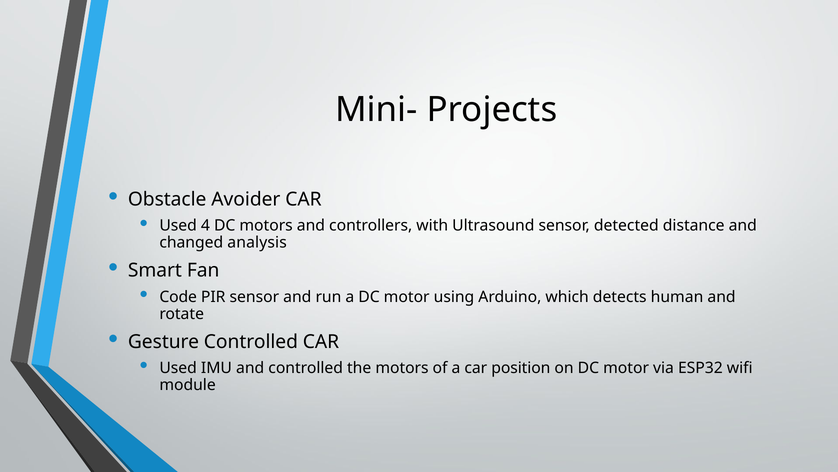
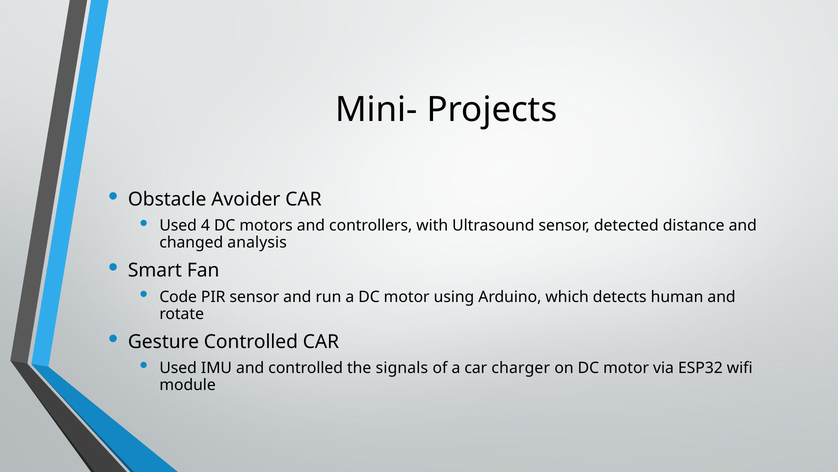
the motors: motors -> signals
position: position -> charger
